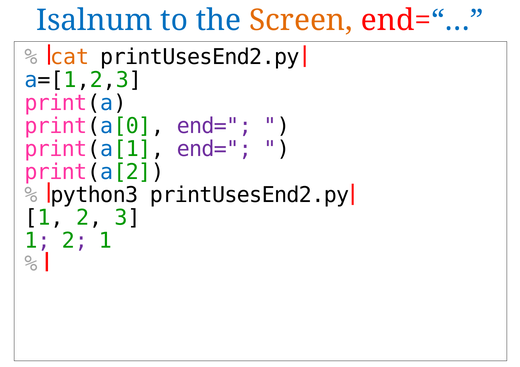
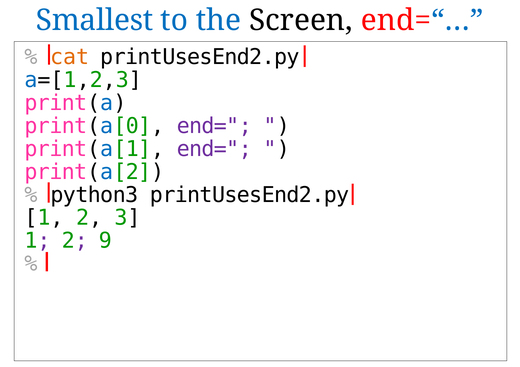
Isalnum: Isalnum -> Smallest
Screen colour: orange -> black
2 1: 1 -> 9
